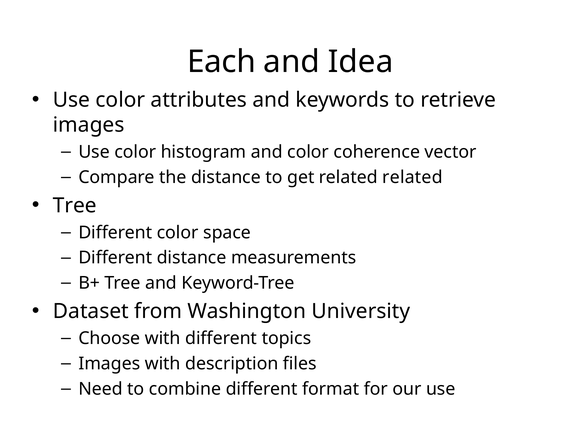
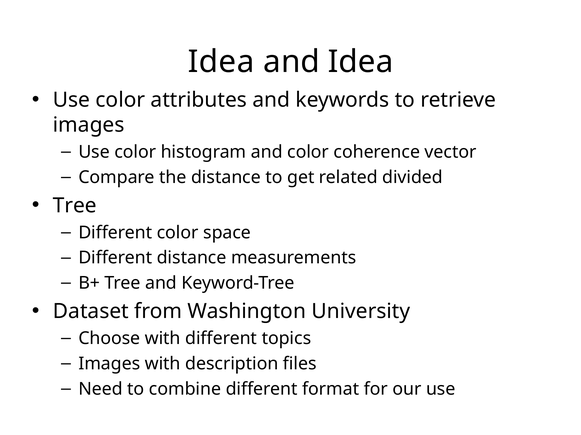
Each at (221, 62): Each -> Idea
related related: related -> divided
